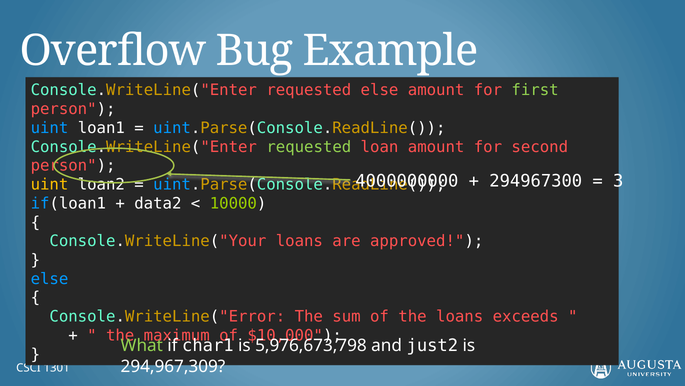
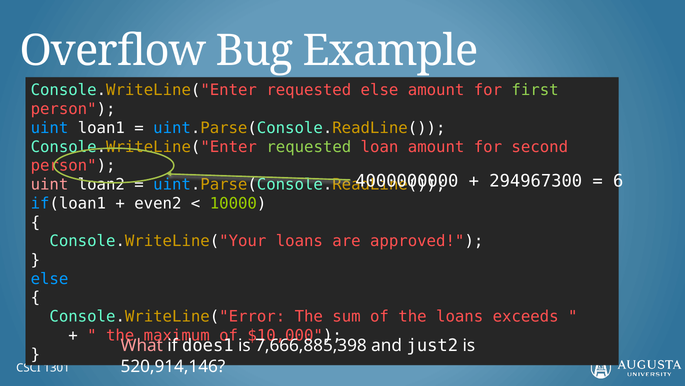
3: 3 -> 6
uint at (50, 184) colour: yellow -> pink
data2: data2 -> even2
What colour: light green -> pink
char1: char1 -> does1
5,976,673,798: 5,976,673,798 -> 7,666,885,398
294,967,309: 294,967,309 -> 520,914,146
